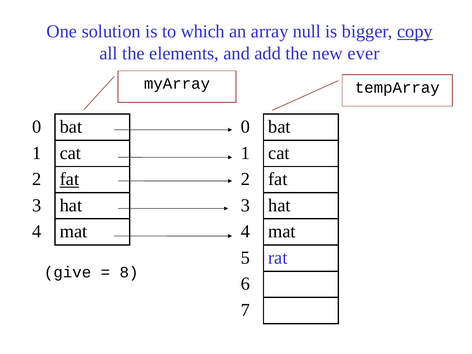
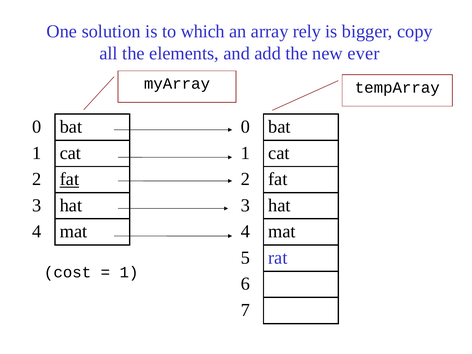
null: null -> rely
copy underline: present -> none
give: give -> cost
8 at (129, 272): 8 -> 1
